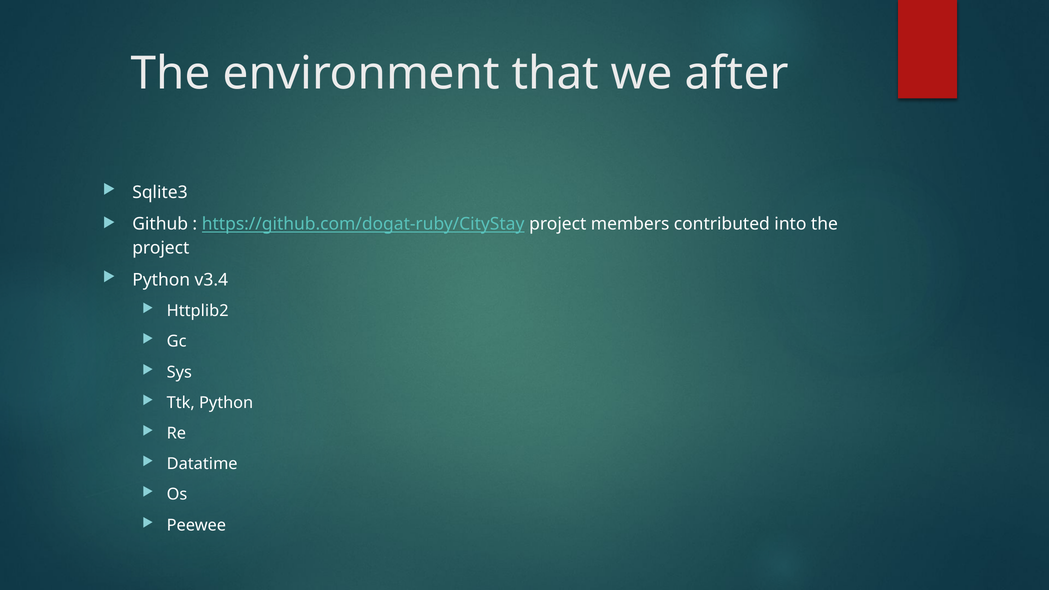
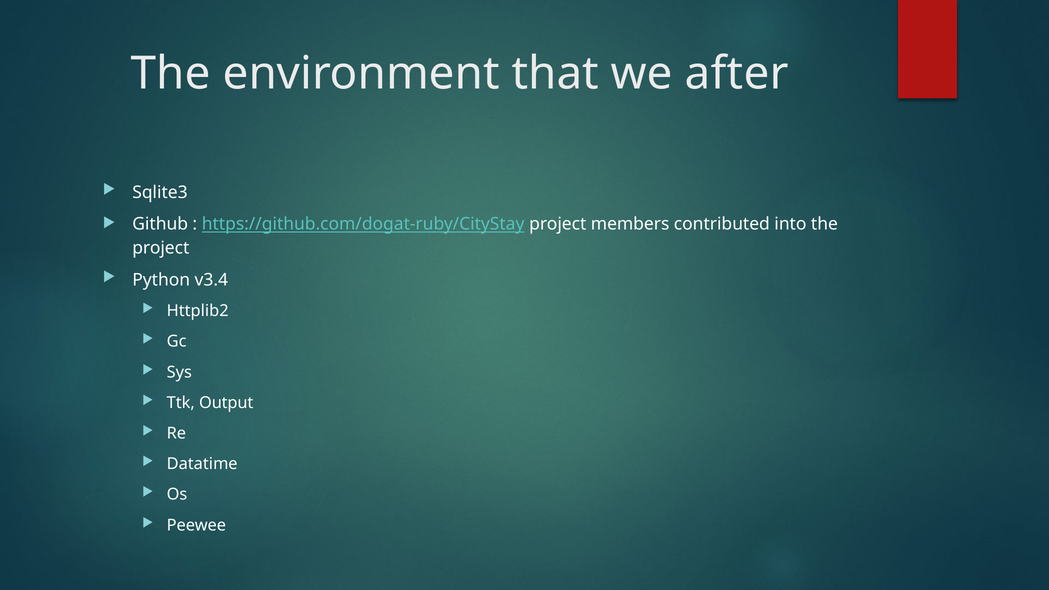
Ttk Python: Python -> Output
